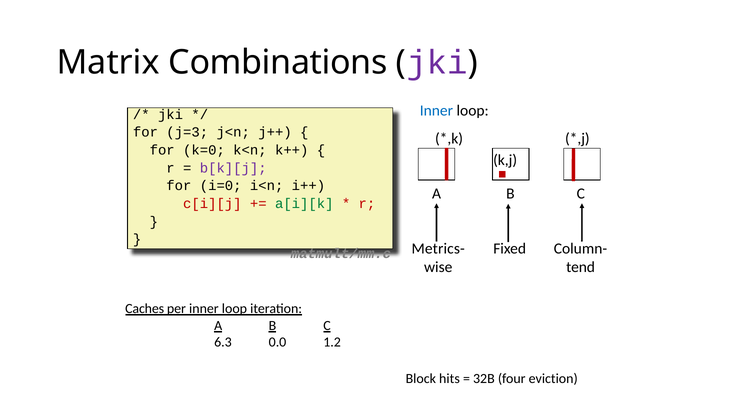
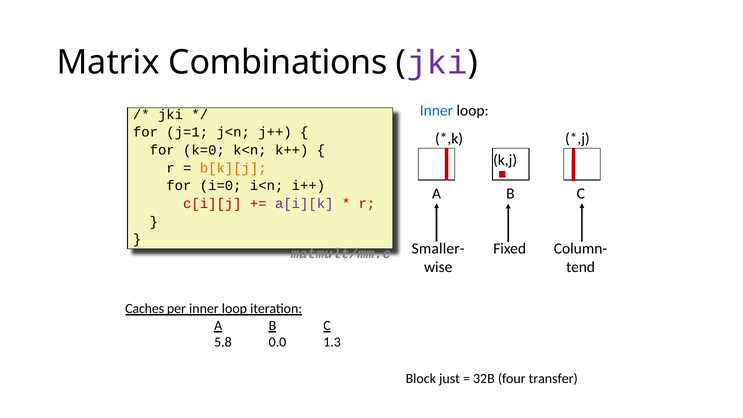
j=3: j=3 -> j=1
b[k][j colour: purple -> orange
a[i][k colour: green -> purple
Metrics-: Metrics- -> Smaller-
6.3: 6.3 -> 5.8
1.2: 1.2 -> 1.3
hits: hits -> just
eviction: eviction -> transfer
